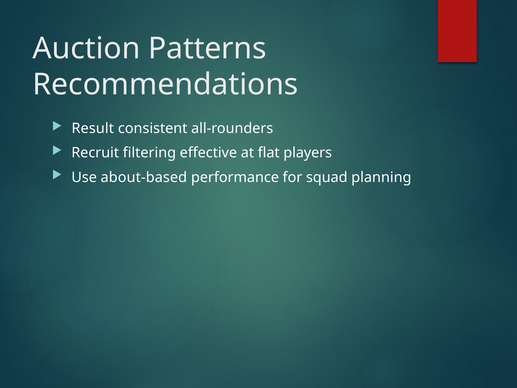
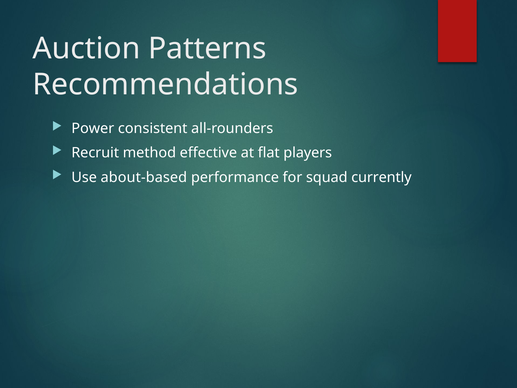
Result: Result -> Power
filtering: filtering -> method
planning: planning -> currently
